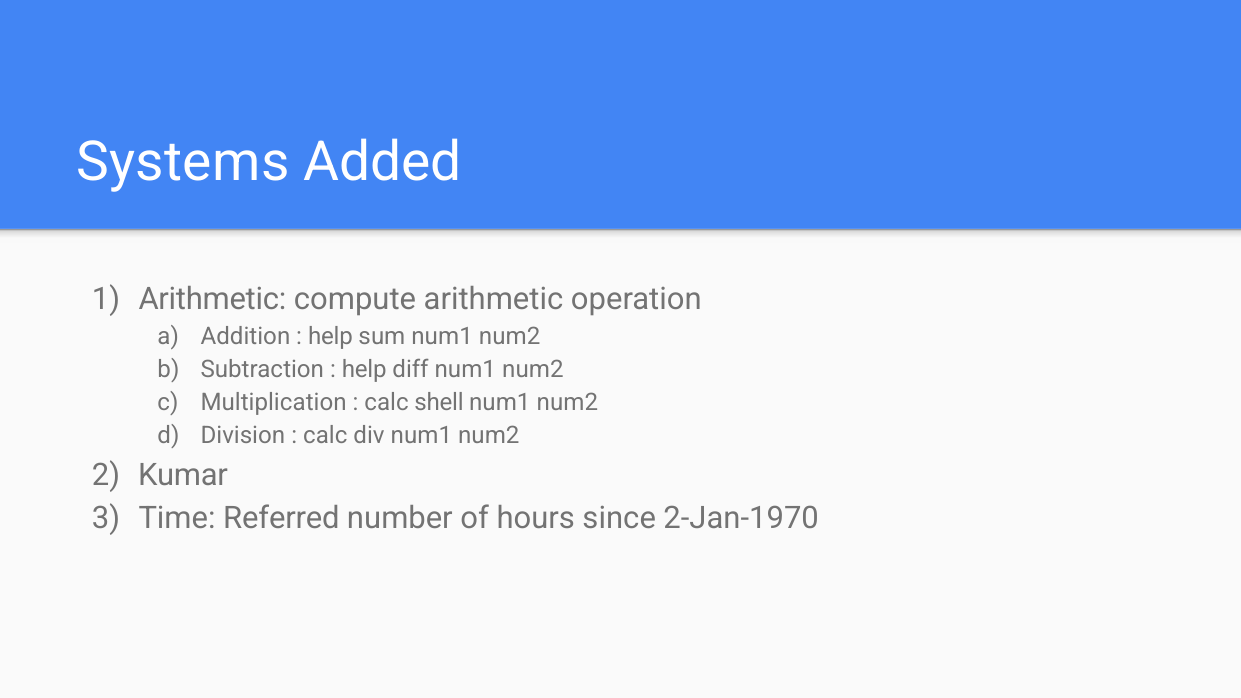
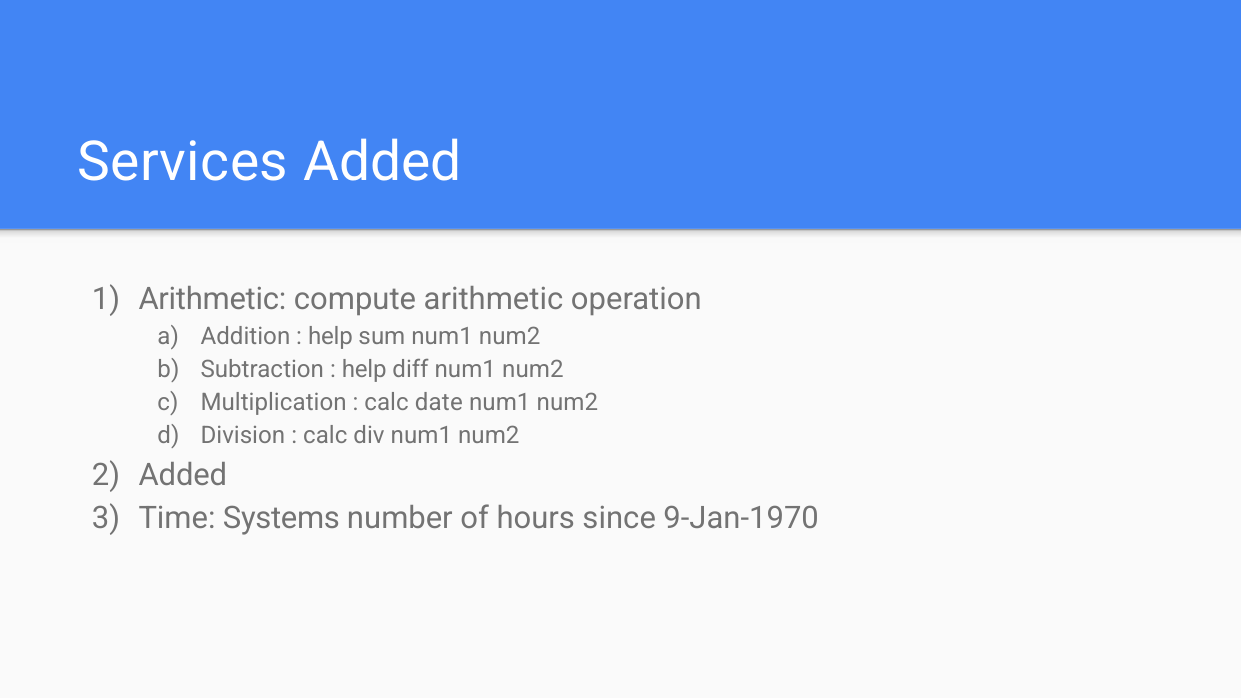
Systems: Systems -> Services
shell: shell -> date
Kumar at (183, 475): Kumar -> Added
Referred: Referred -> Systems
2-Jan-1970: 2-Jan-1970 -> 9-Jan-1970
